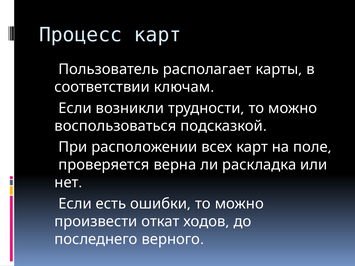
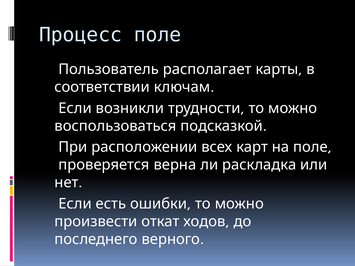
Процесс карт: карт -> поле
